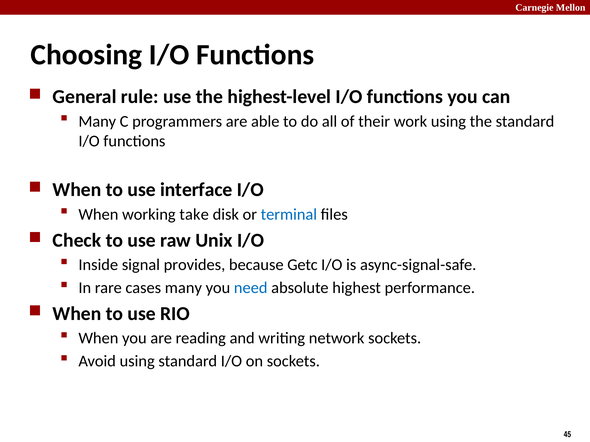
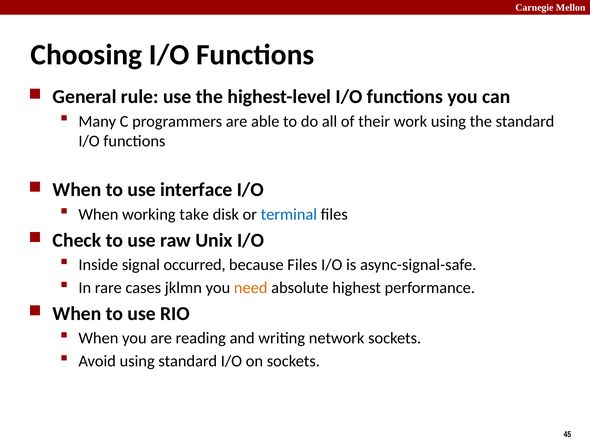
provides: provides -> occurred
because Getc: Getc -> Files
cases many: many -> jklmn
need colour: blue -> orange
